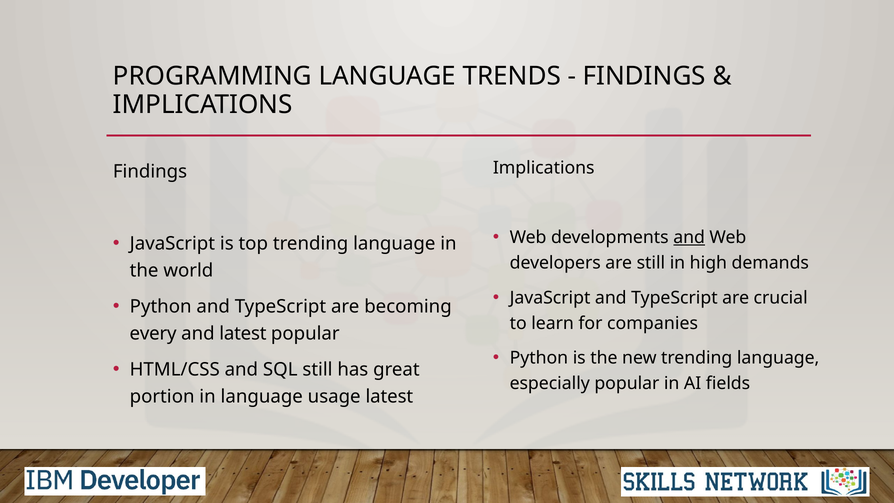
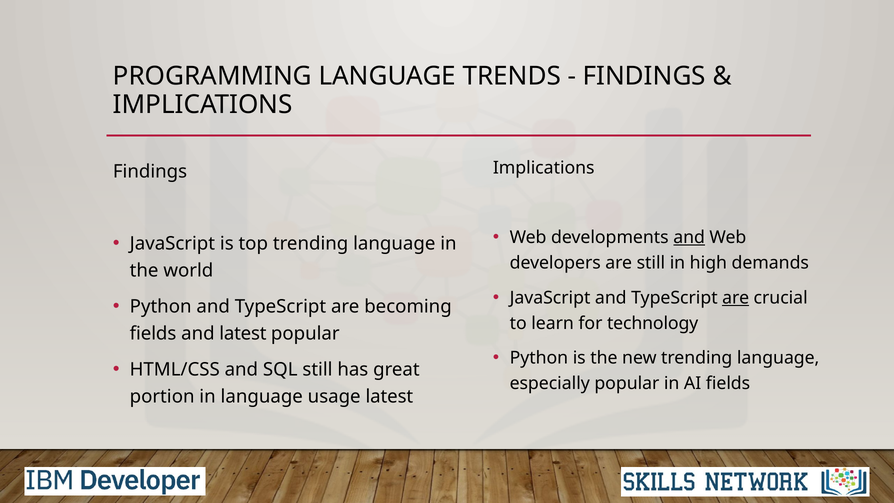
are at (736, 298) underline: none -> present
companies: companies -> technology
every at (153, 334): every -> fields
